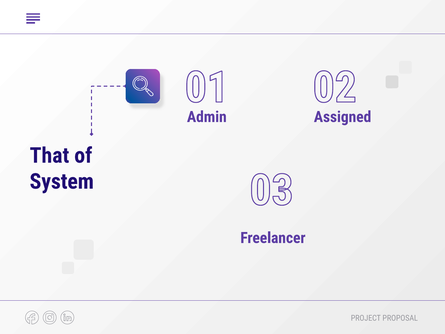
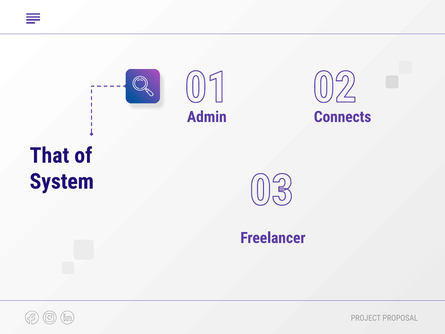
Assigned: Assigned -> Connects
